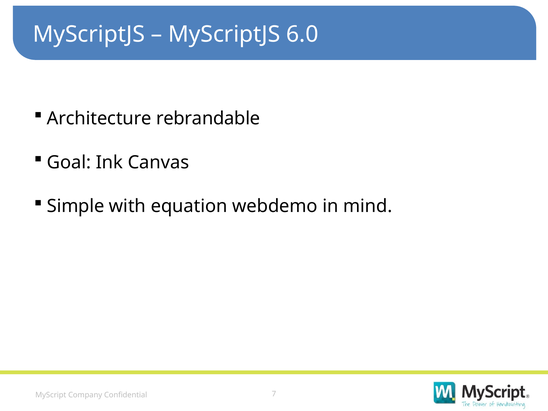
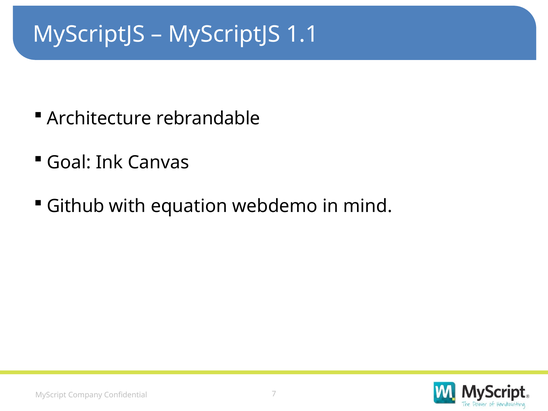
6.0: 6.0 -> 1.1
Simple: Simple -> Github
